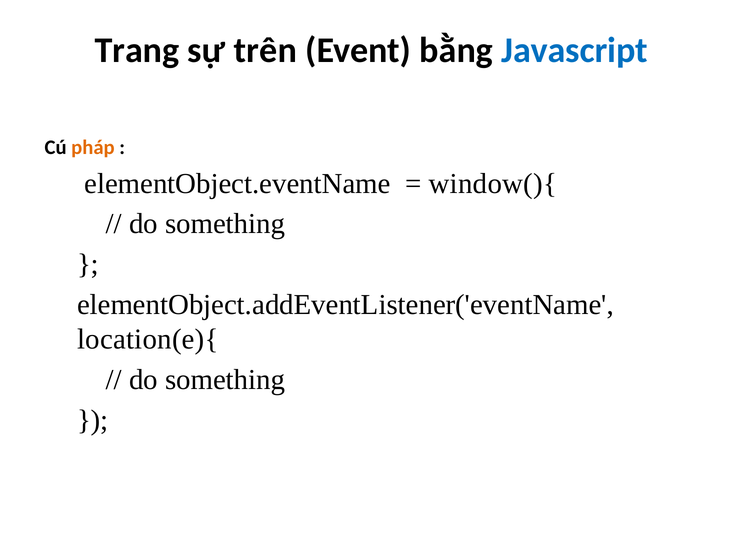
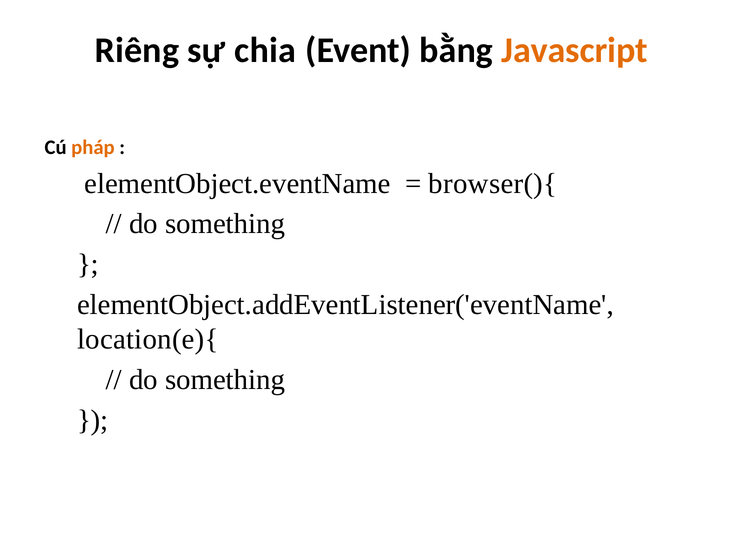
Trang: Trang -> Riêng
trên: trên -> chia
Javascript colour: blue -> orange
window(){: window(){ -> browser(){
